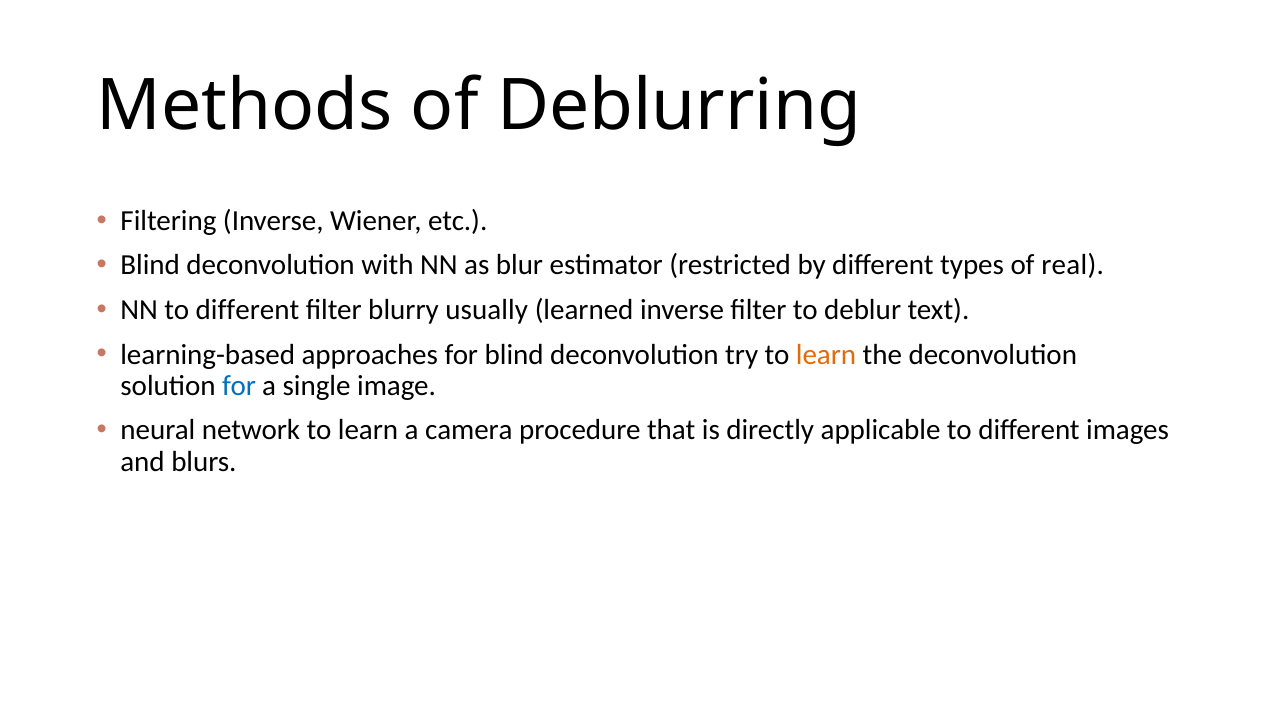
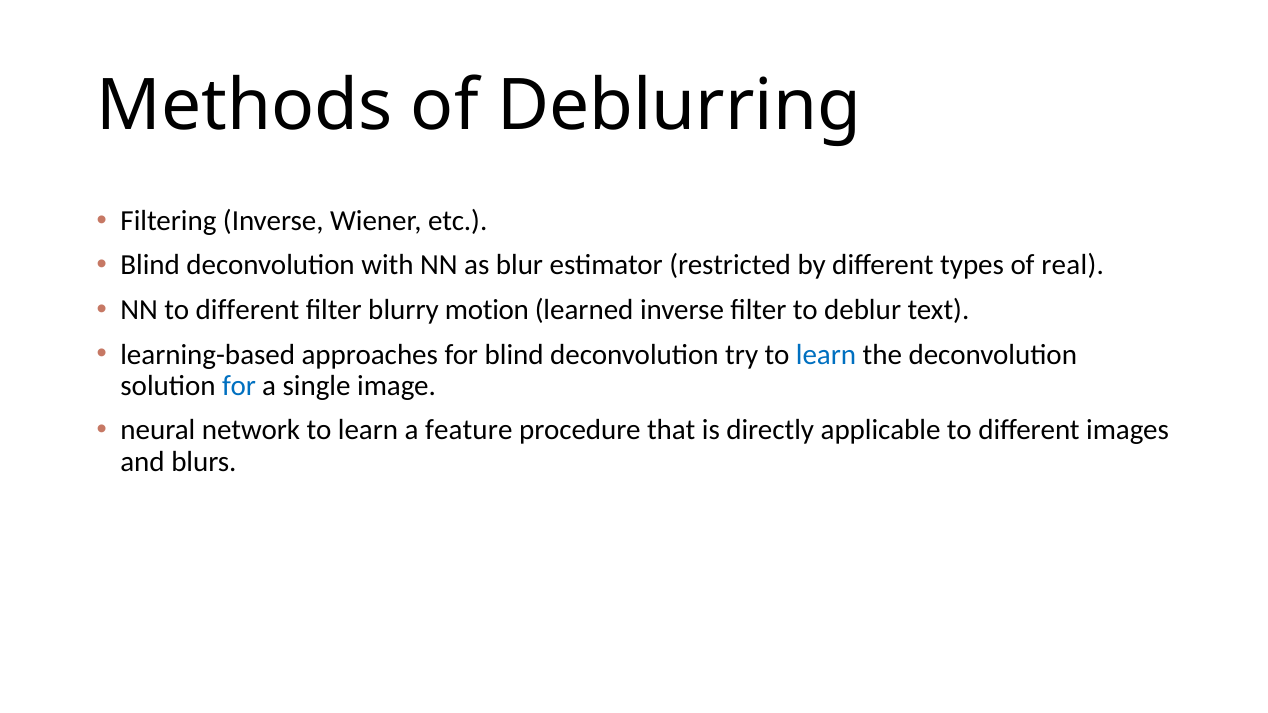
usually: usually -> motion
learn at (826, 355) colour: orange -> blue
camera: camera -> feature
